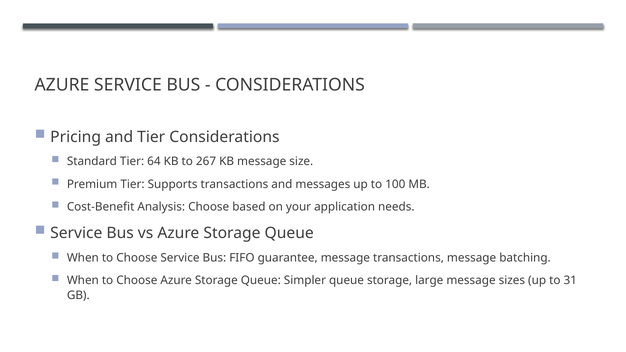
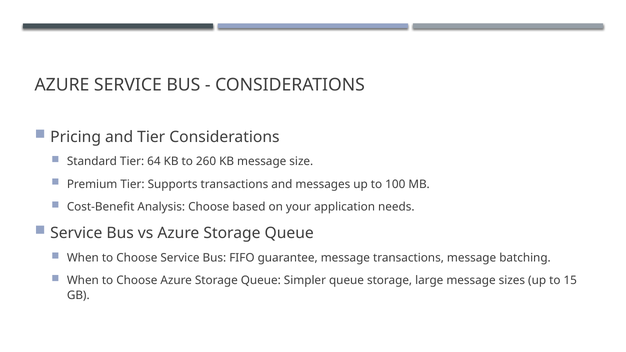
267: 267 -> 260
31: 31 -> 15
